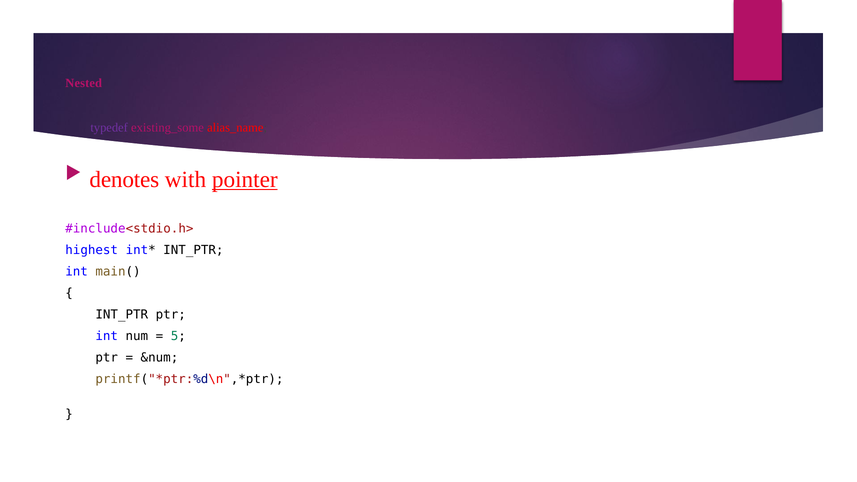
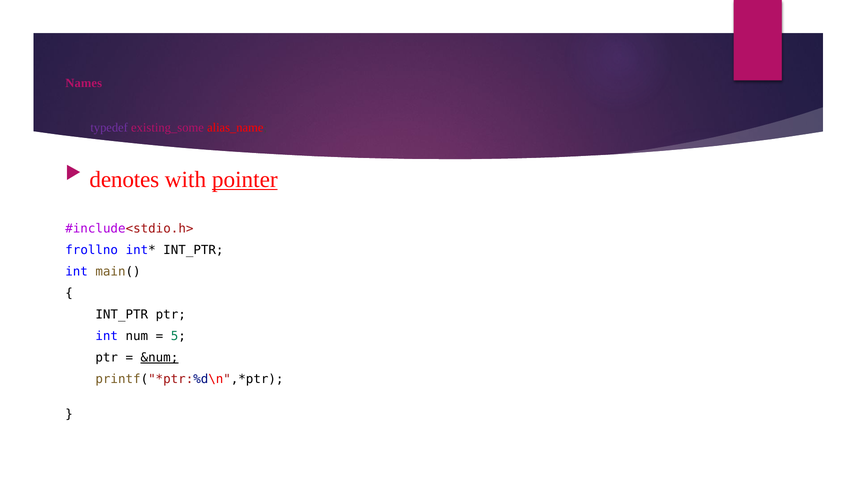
Nested: Nested -> Names
highest: highest -> frollno
&num underline: none -> present
